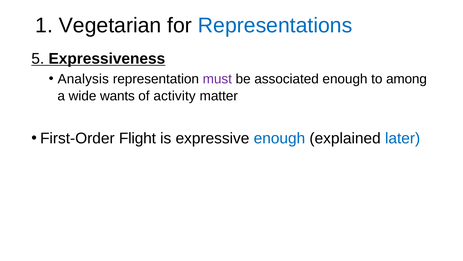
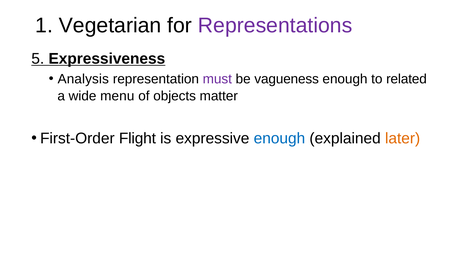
Representations colour: blue -> purple
associated: associated -> vagueness
among: among -> related
wants: wants -> menu
activity: activity -> objects
later colour: blue -> orange
